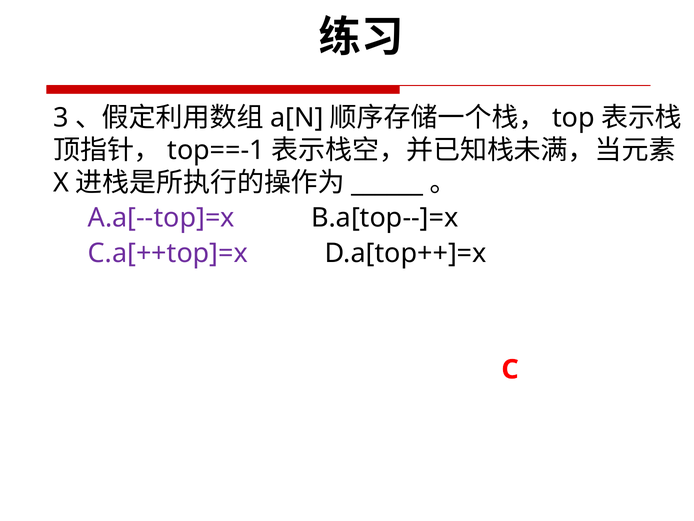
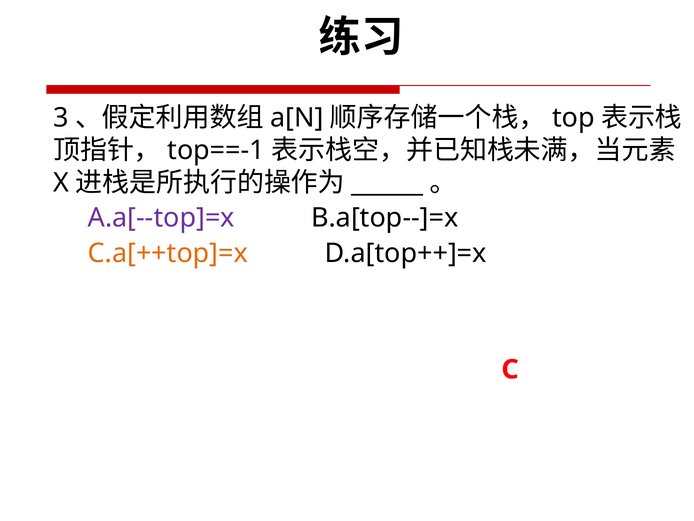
C.a[++top]=x colour: purple -> orange
